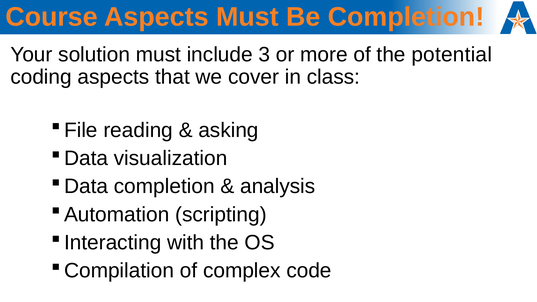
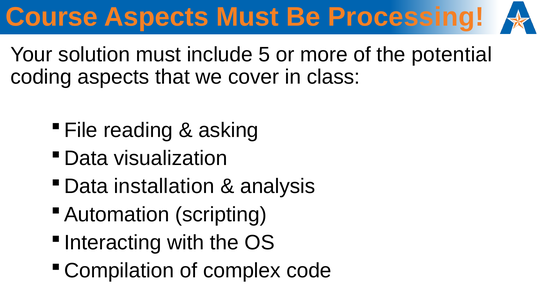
Be Completion: Completion -> Processing
3: 3 -> 5
completion at (164, 186): completion -> installation
